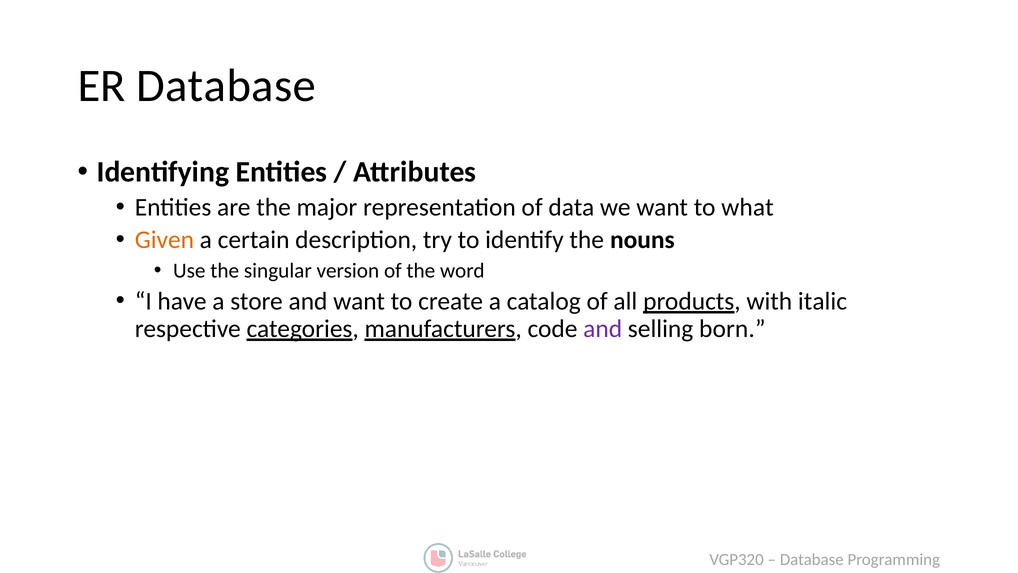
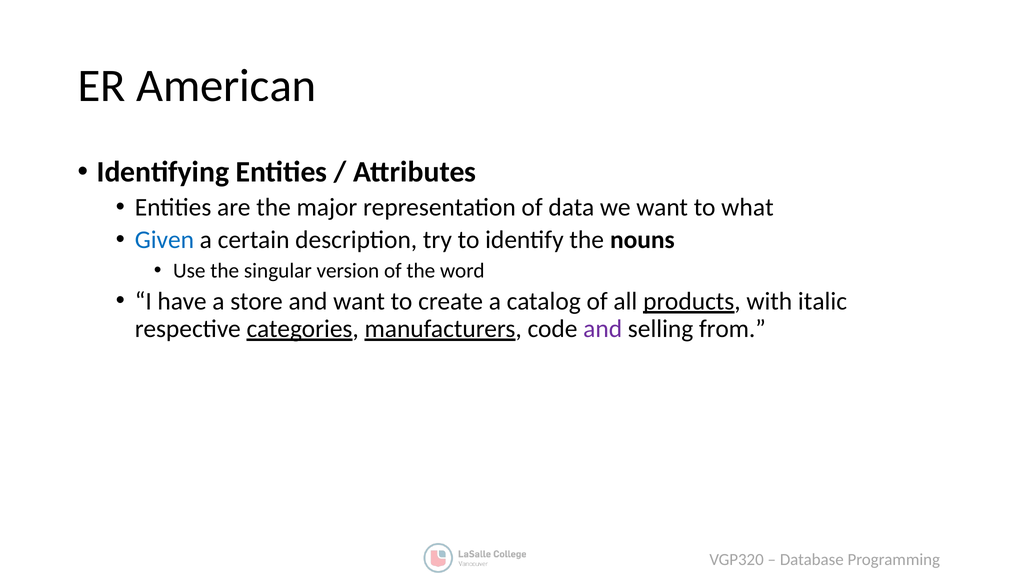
ER Database: Database -> American
Given colour: orange -> blue
born: born -> from
